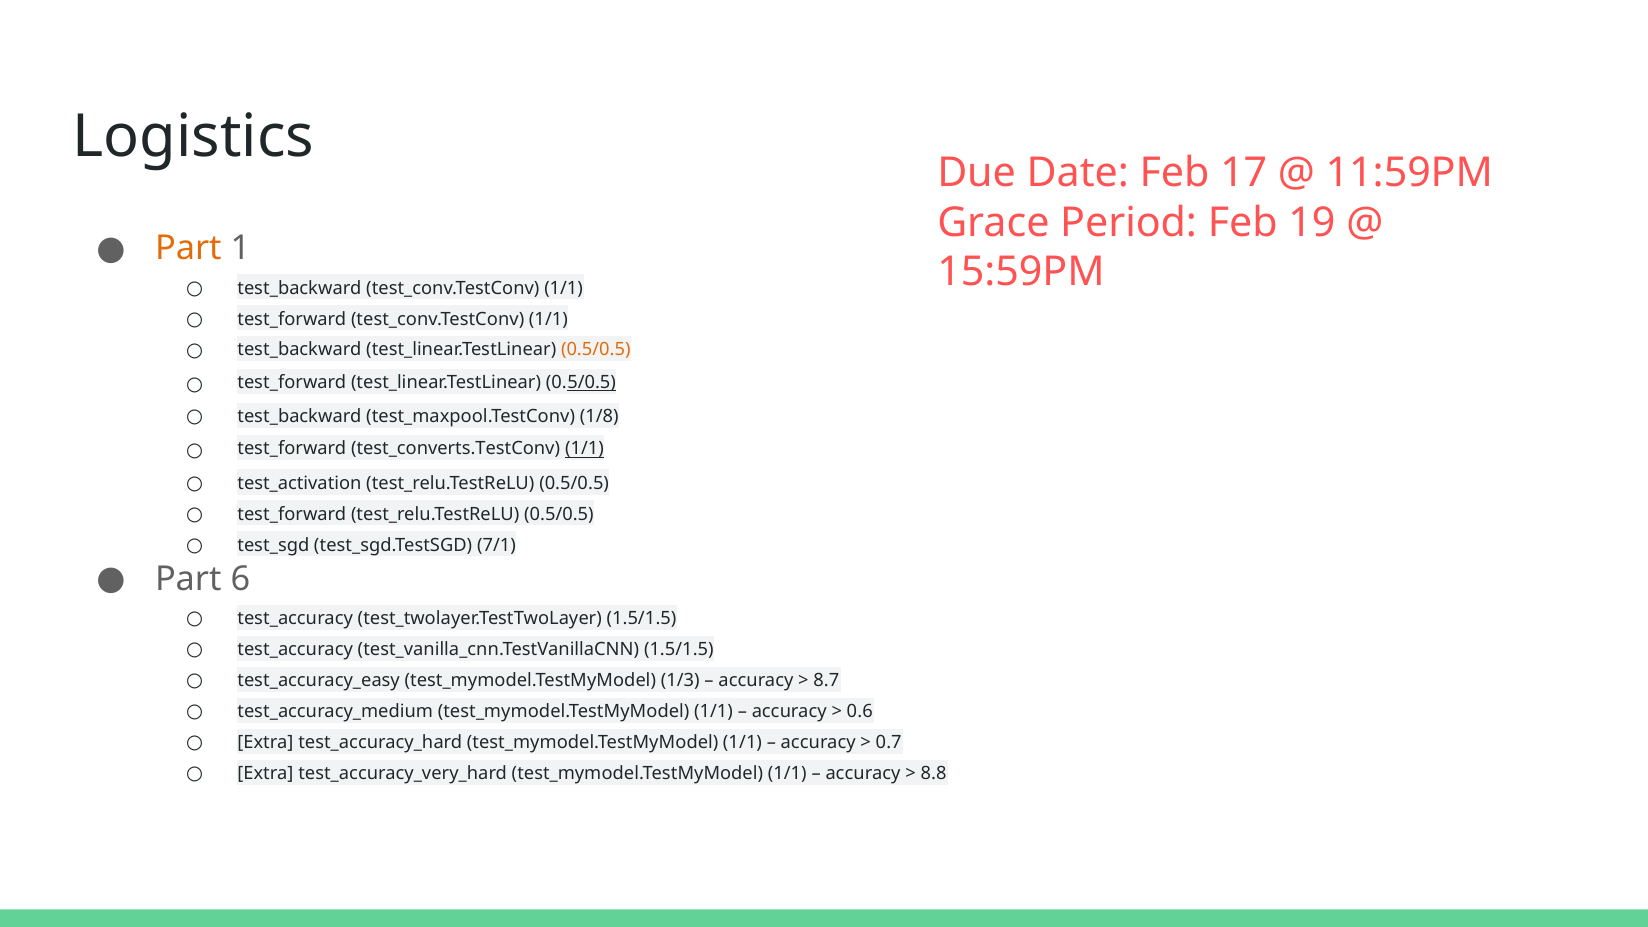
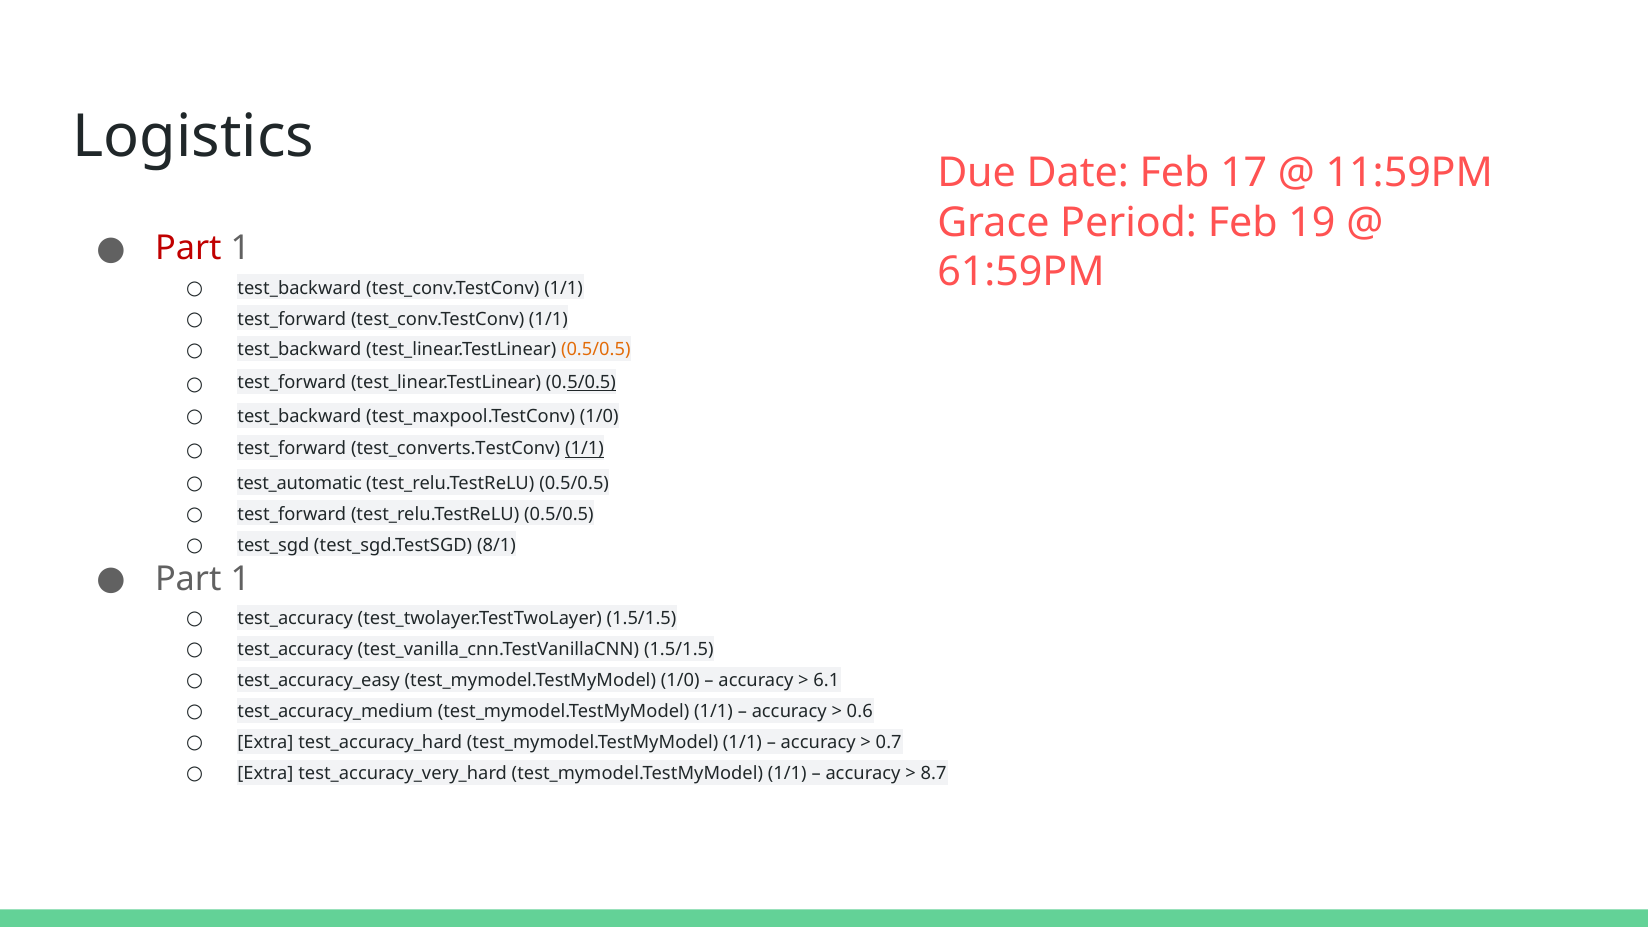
Part at (188, 249) colour: orange -> red
15:59PM: 15:59PM -> 61:59PM
test_maxpool.TestConv 1/8: 1/8 -> 1/0
test_activation: test_activation -> test_automatic
7/1: 7/1 -> 8/1
6 at (240, 579): 6 -> 1
test_mymodel.TestMyModel 1/3: 1/3 -> 1/0
8.7: 8.7 -> 6.1
8.8: 8.8 -> 8.7
